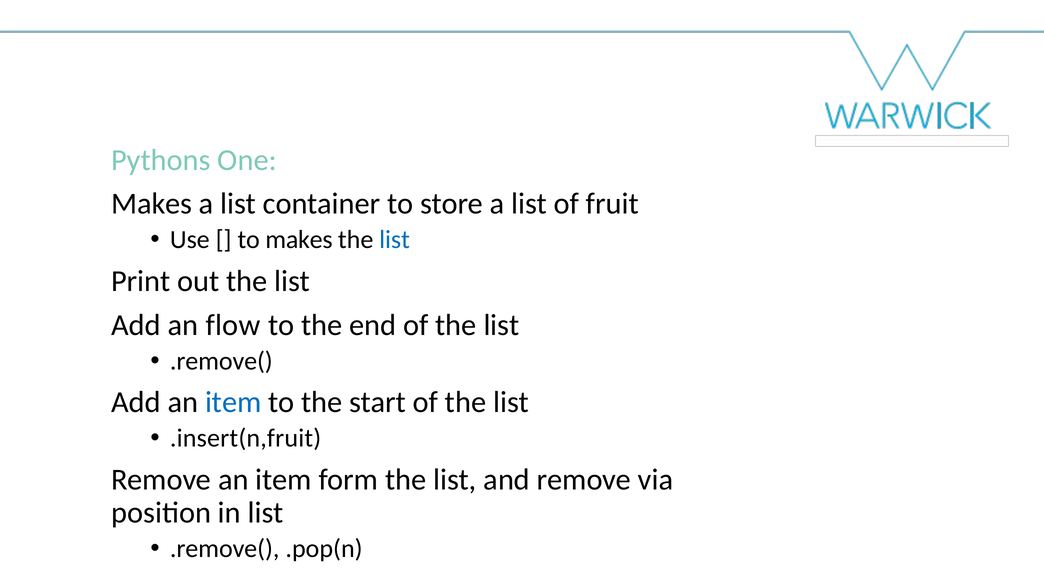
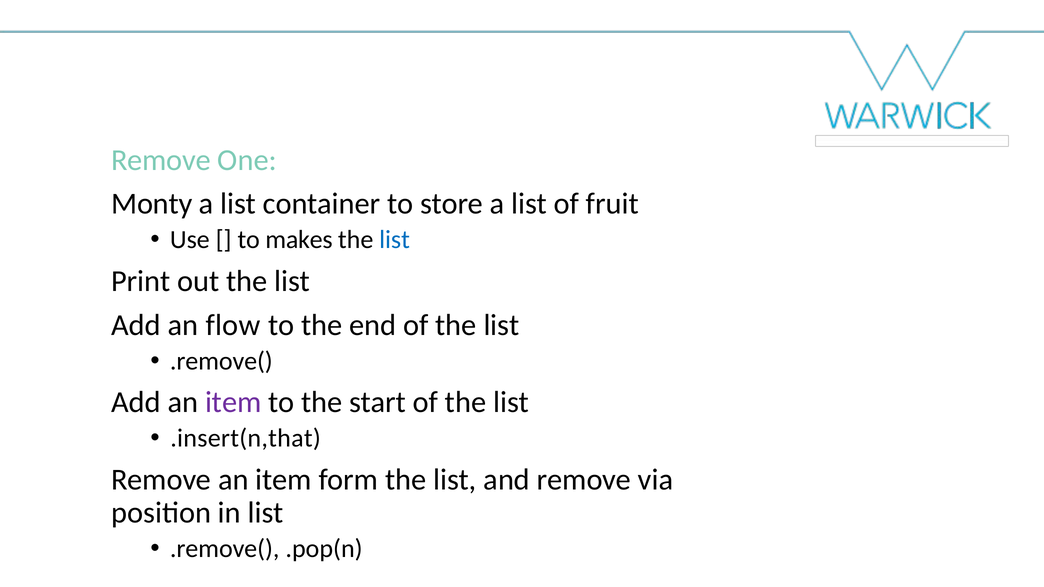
Pythons at (161, 160): Pythons -> Remove
Makes at (152, 204): Makes -> Monty
item at (233, 403) colour: blue -> purple
.insert(n,fruit: .insert(n,fruit -> .insert(n,that
